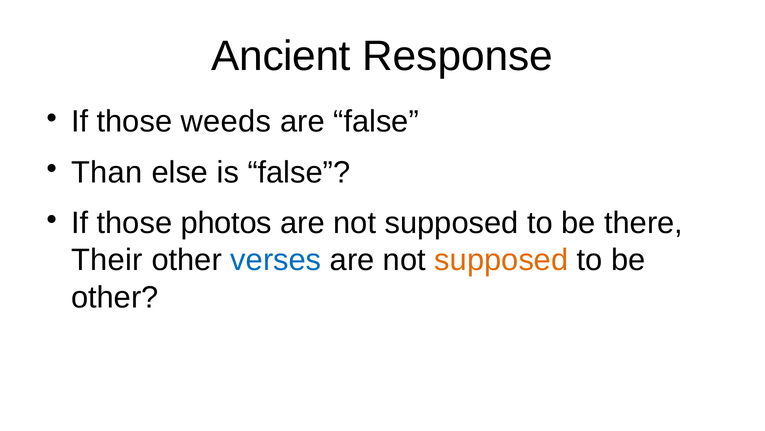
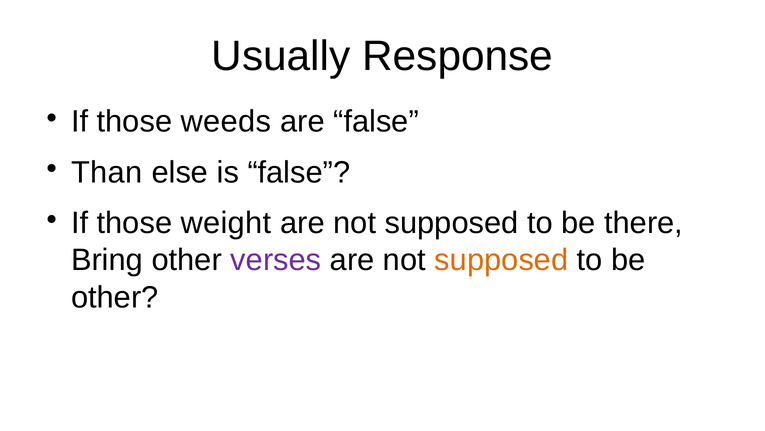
Ancient: Ancient -> Usually
photos: photos -> weight
Their: Their -> Bring
verses colour: blue -> purple
